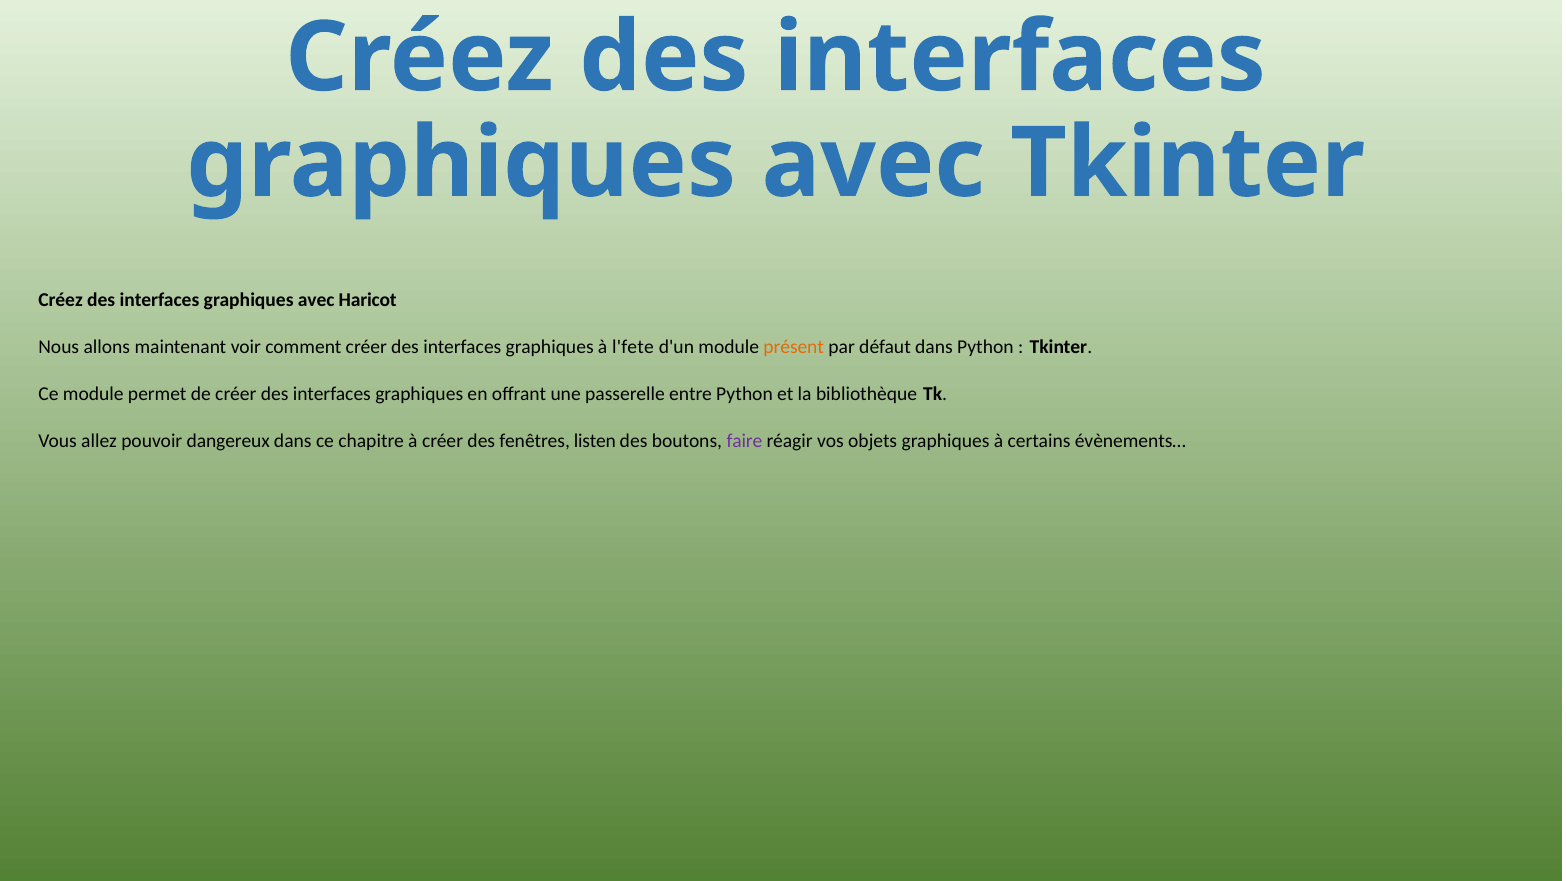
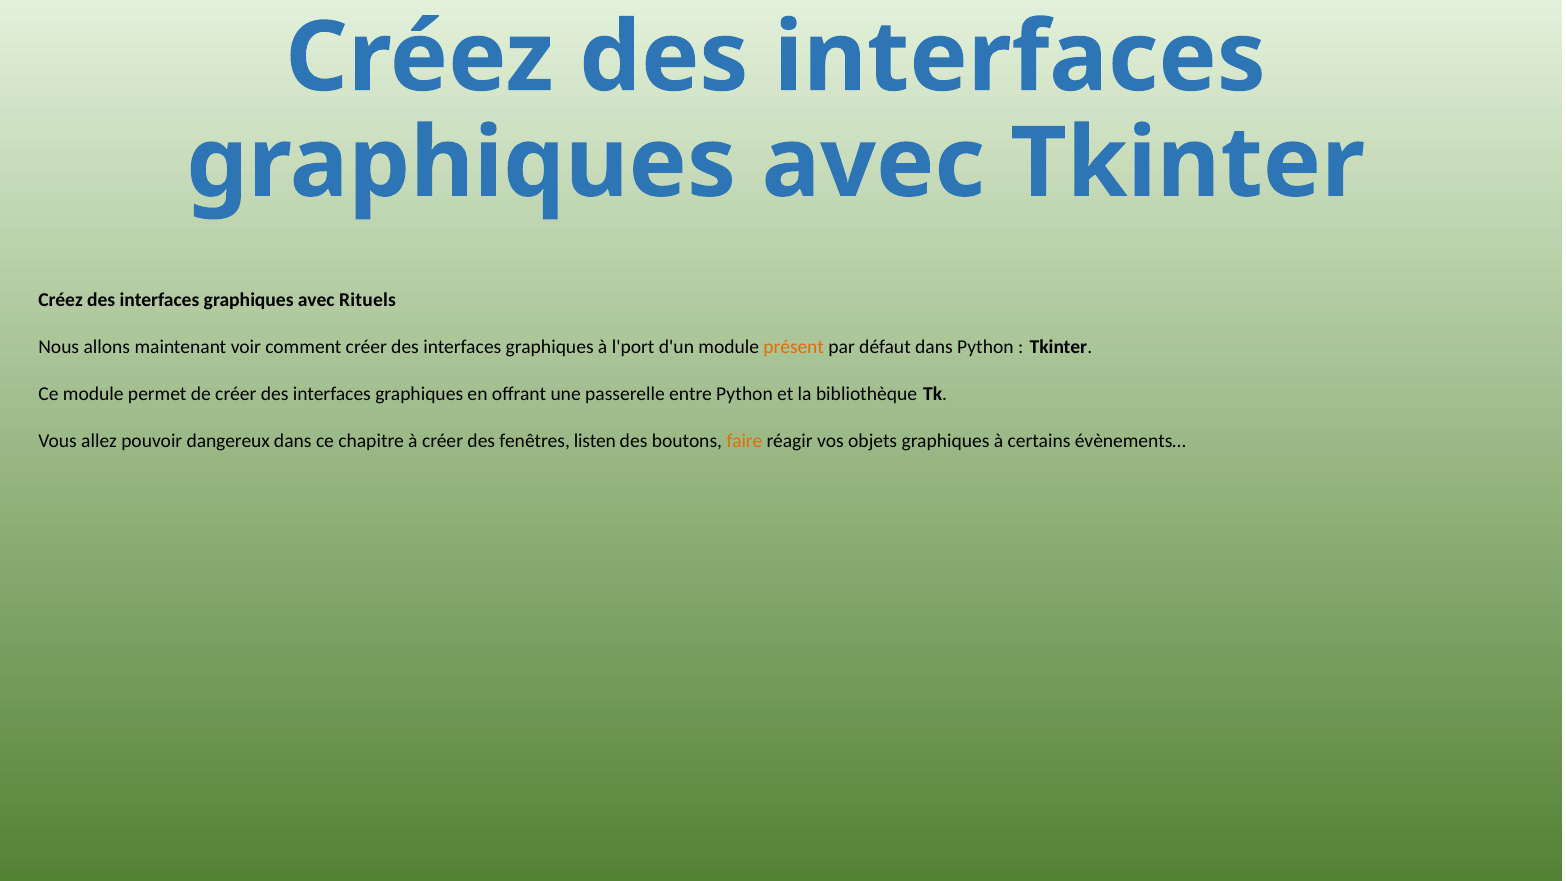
Haricot: Haricot -> Rituels
l'fete: l'fete -> l'port
faire colour: purple -> orange
